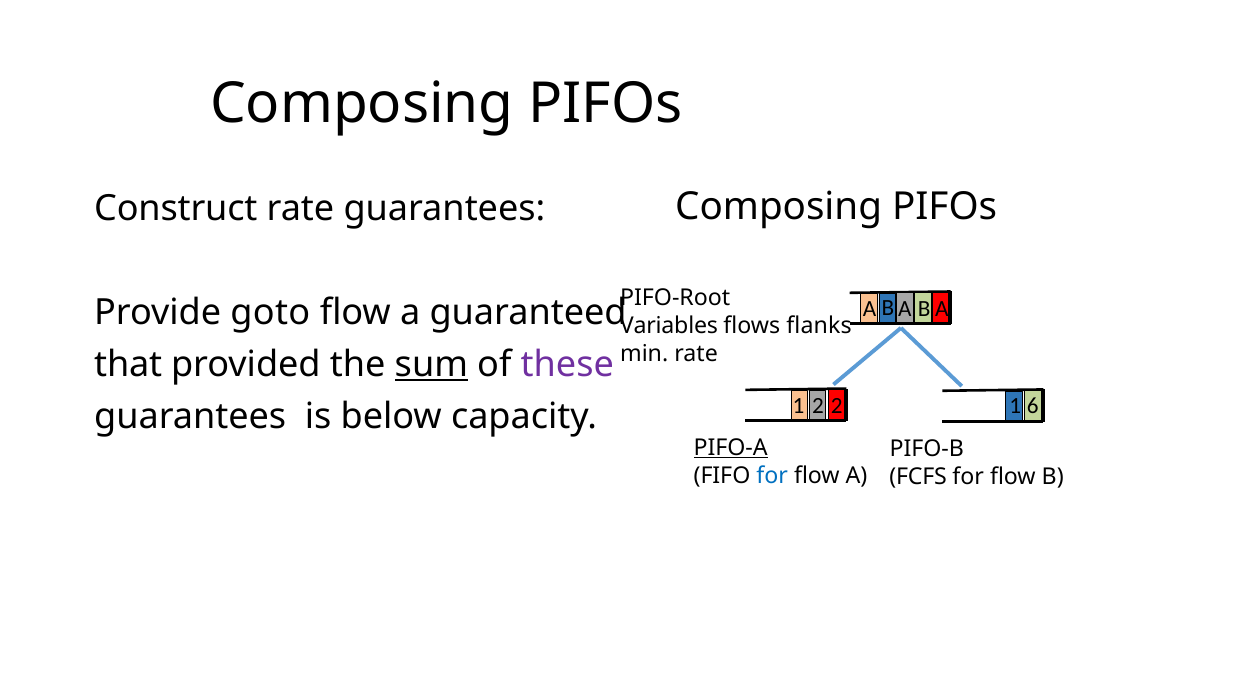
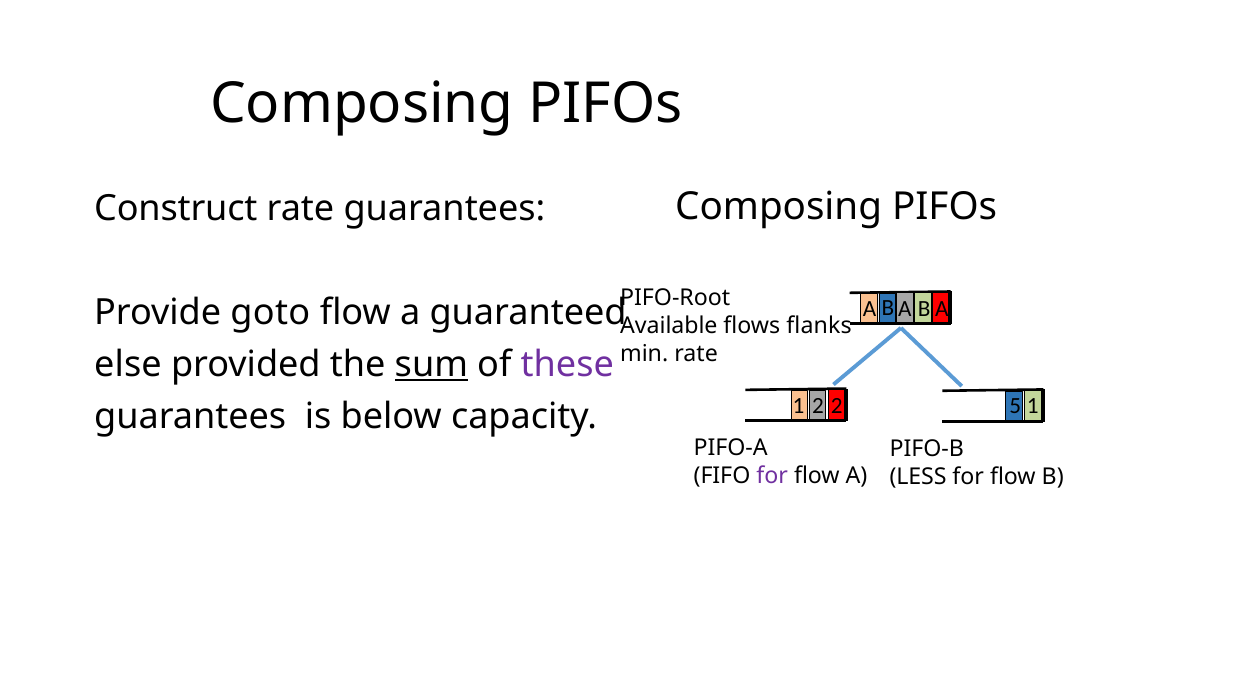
Variables: Variables -> Available
that: that -> else
1 1: 1 -> 5
2 6: 6 -> 1
PIFO-A underline: present -> none
for at (772, 476) colour: blue -> purple
FCFS: FCFS -> LESS
